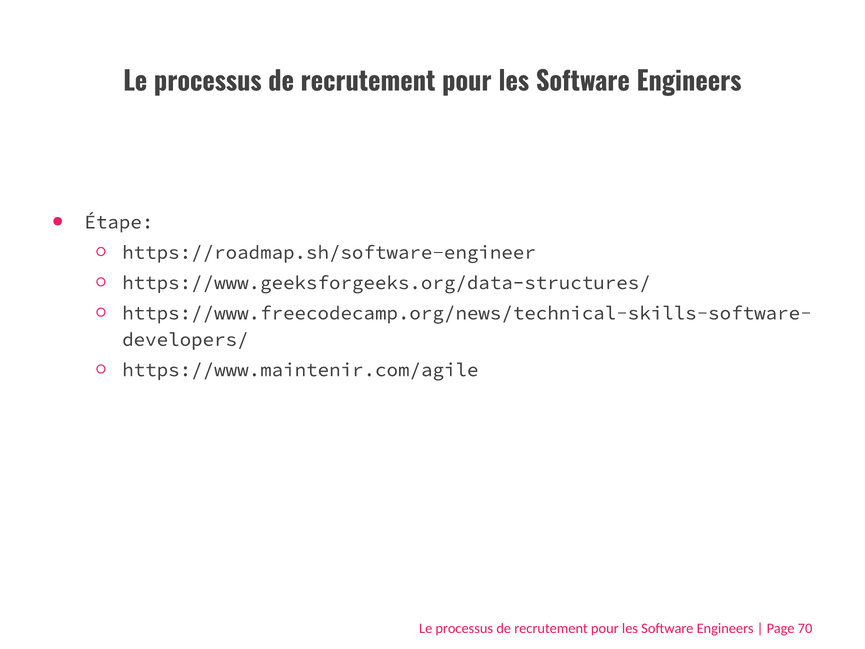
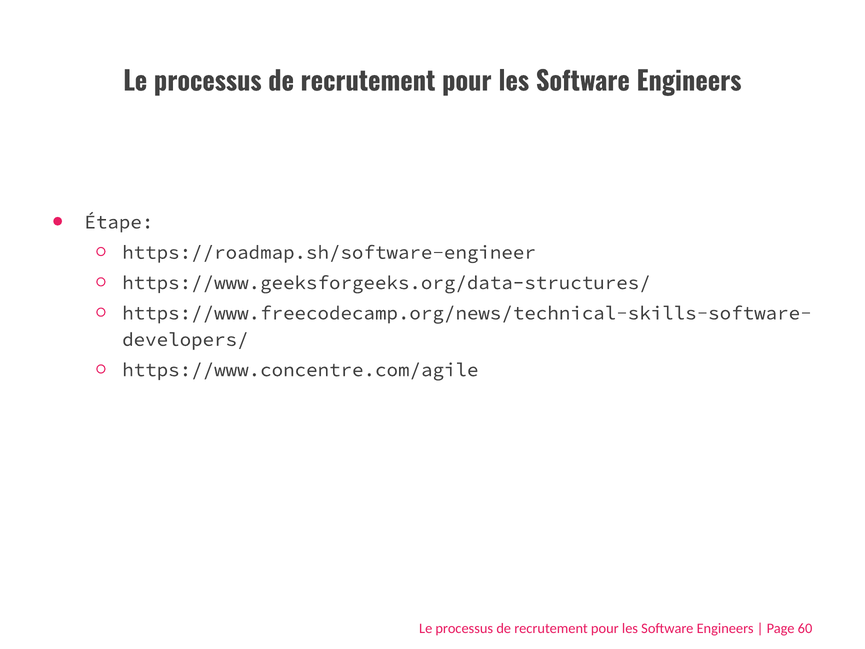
https://www.maintenir.com/agile: https://www.maintenir.com/agile -> https://www.concentre.com/agile
70: 70 -> 60
